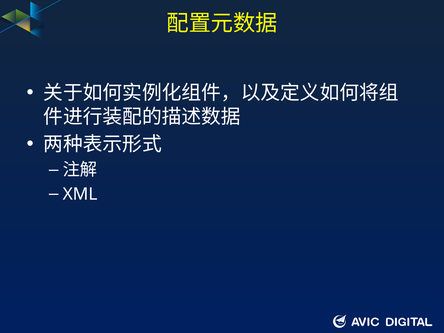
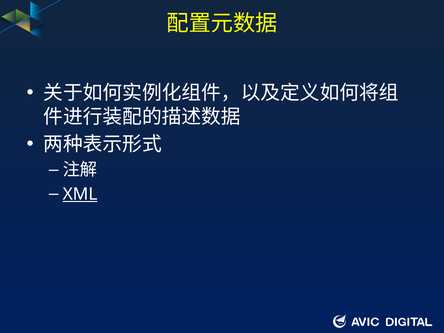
XML underline: none -> present
